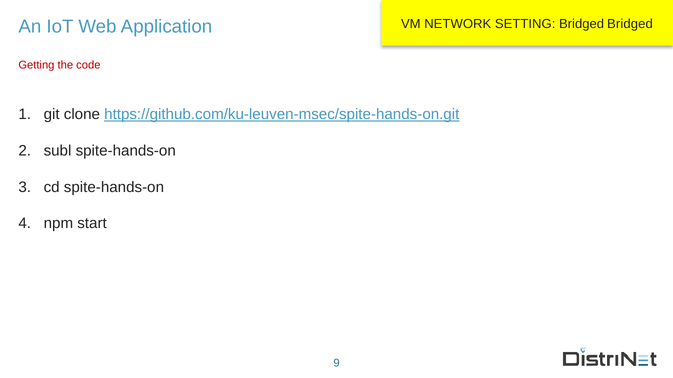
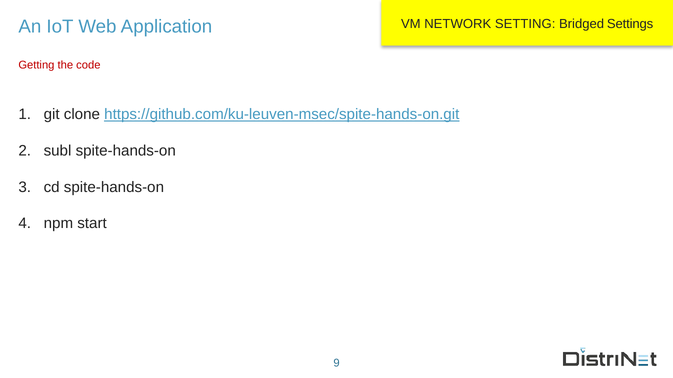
Bridged Bridged: Bridged -> Settings
